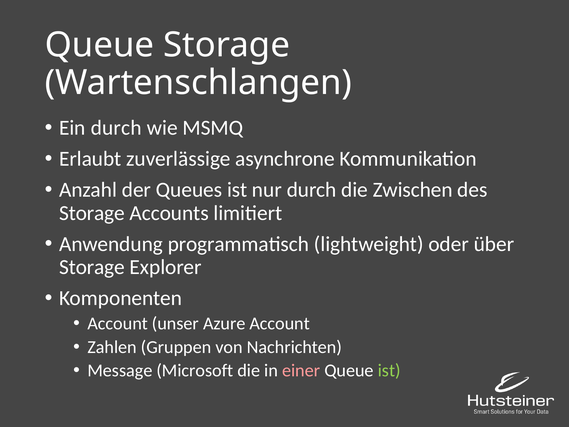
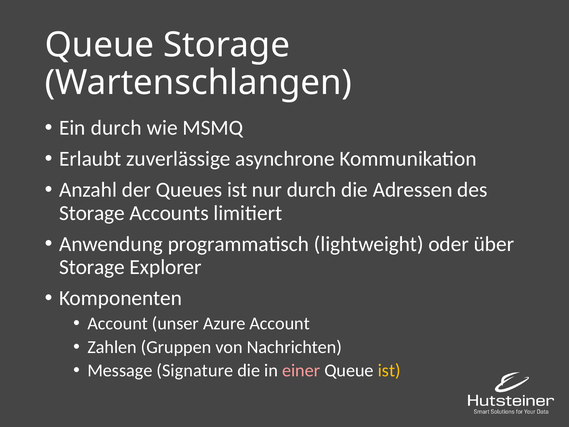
Zwischen: Zwischen -> Adressen
Microsoft: Microsoft -> Signature
ist at (389, 370) colour: light green -> yellow
